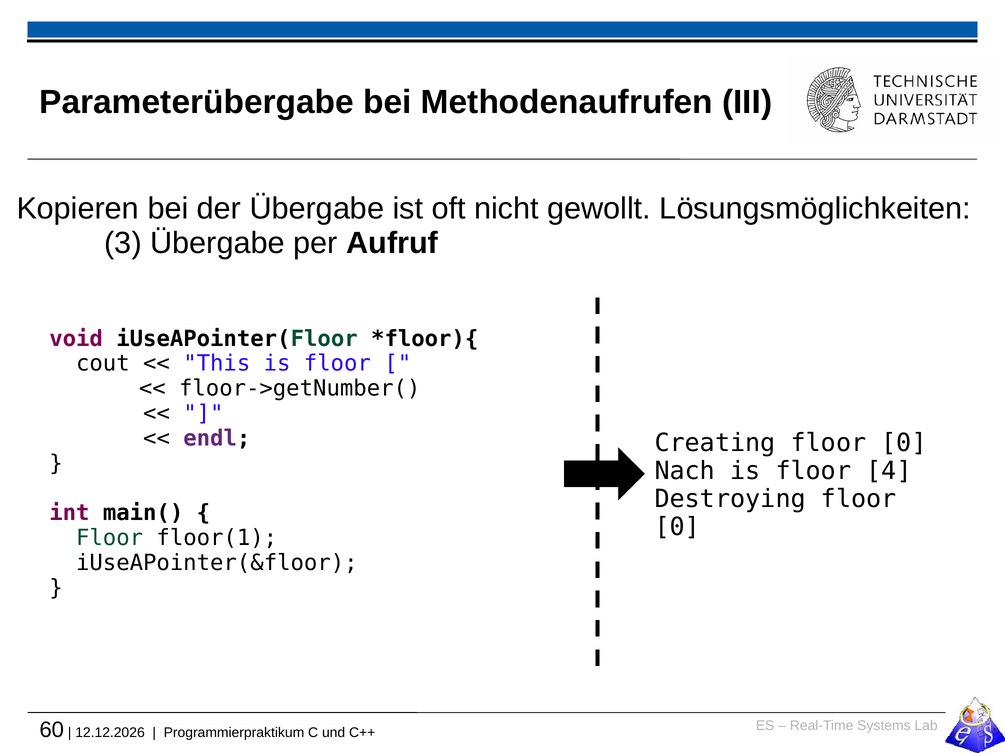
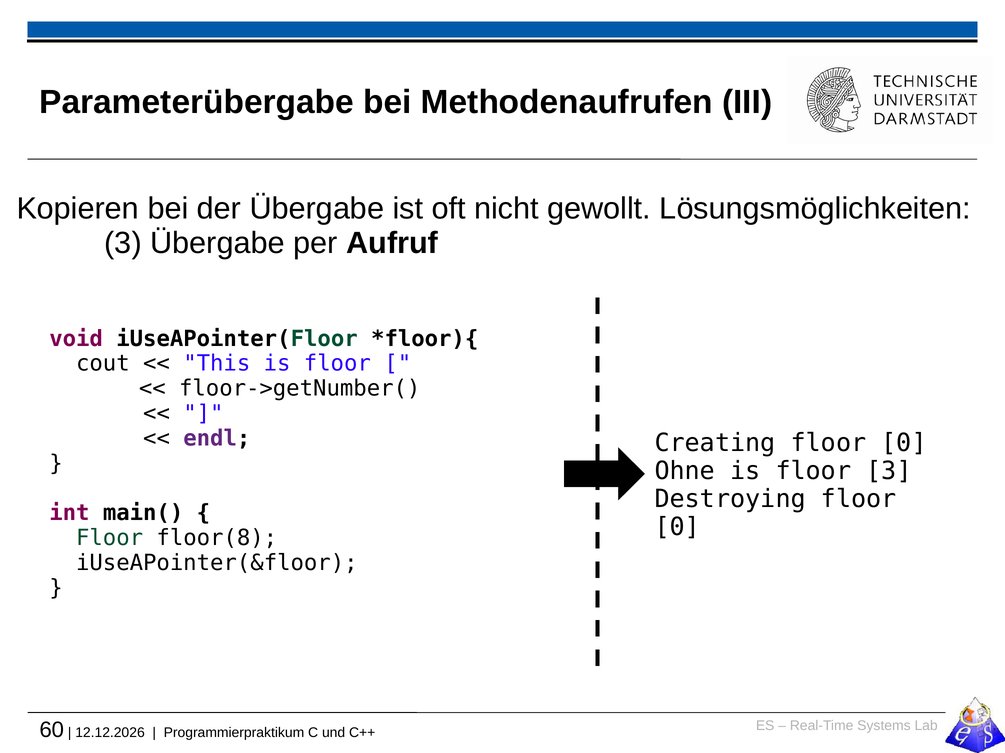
Nach: Nach -> Ohne
floor 4: 4 -> 3
floor(1: floor(1 -> floor(8
